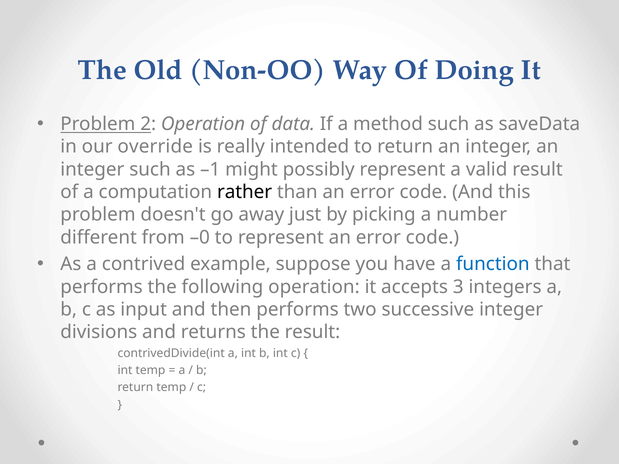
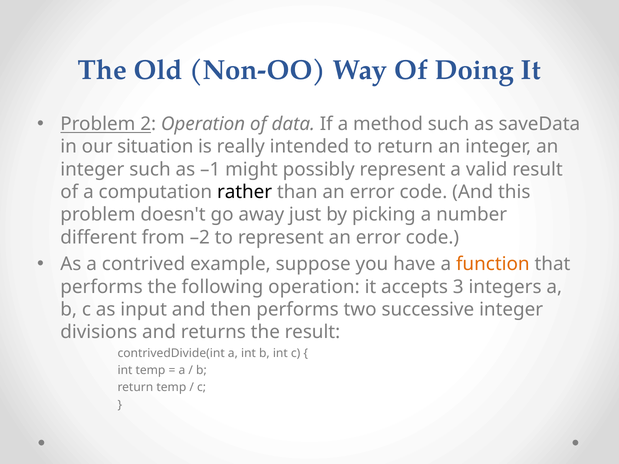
override: override -> situation
–0: –0 -> –2
function colour: blue -> orange
